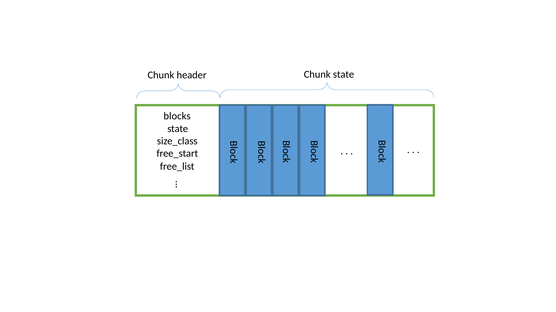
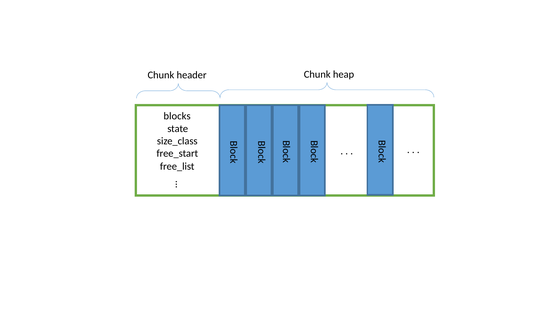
Chunk state: state -> heap
